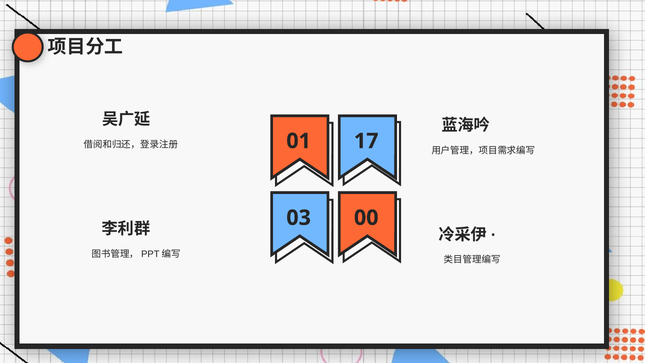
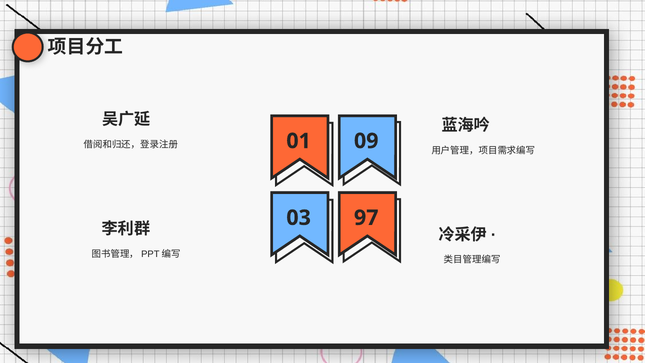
17: 17 -> 09
00: 00 -> 97
